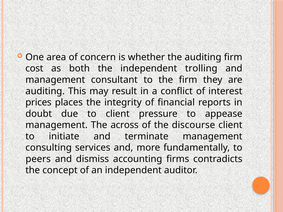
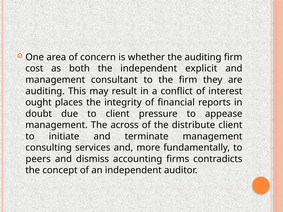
trolling: trolling -> explicit
prices: prices -> ought
discourse: discourse -> distribute
